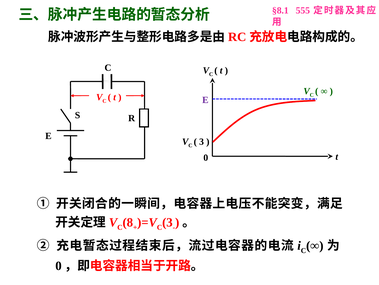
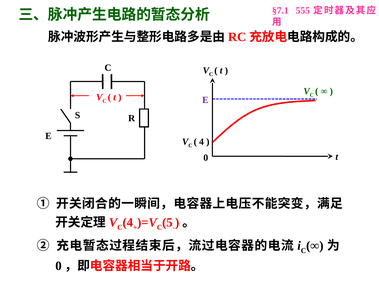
§8.1: §8.1 -> §7.1
3 at (202, 141): 3 -> 4
C 8: 8 -> 4
C 3: 3 -> 5
